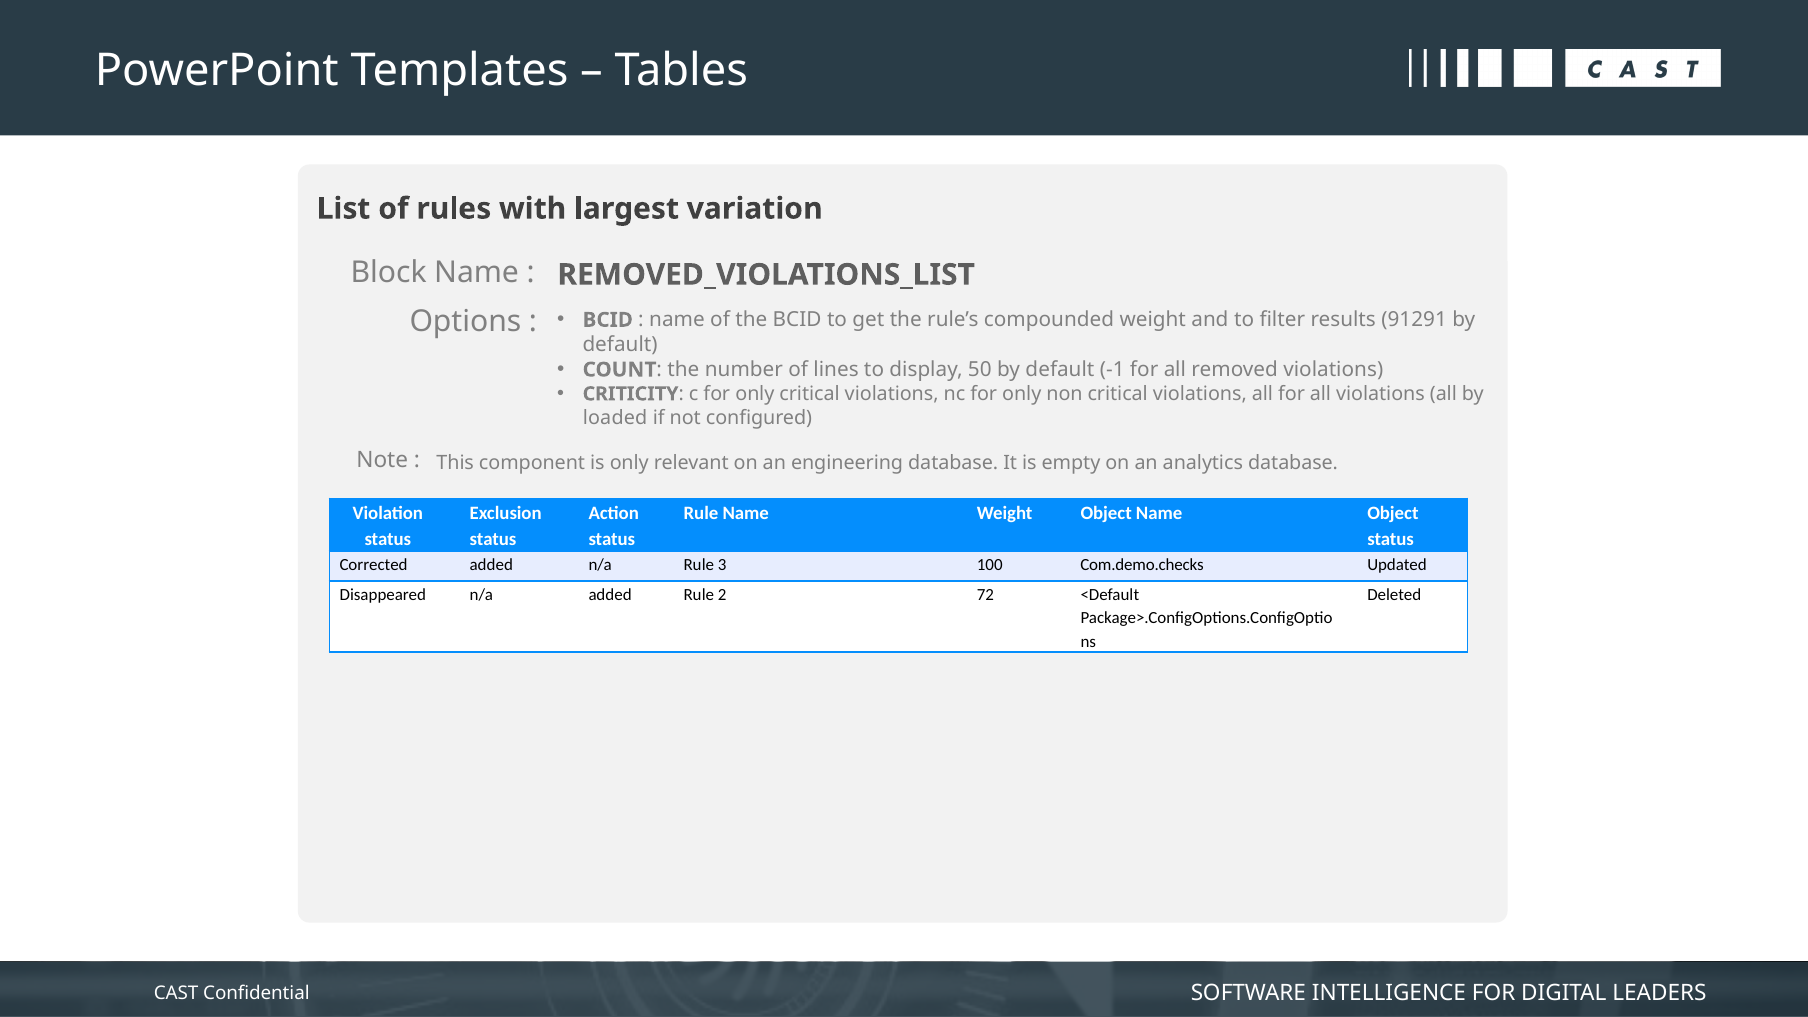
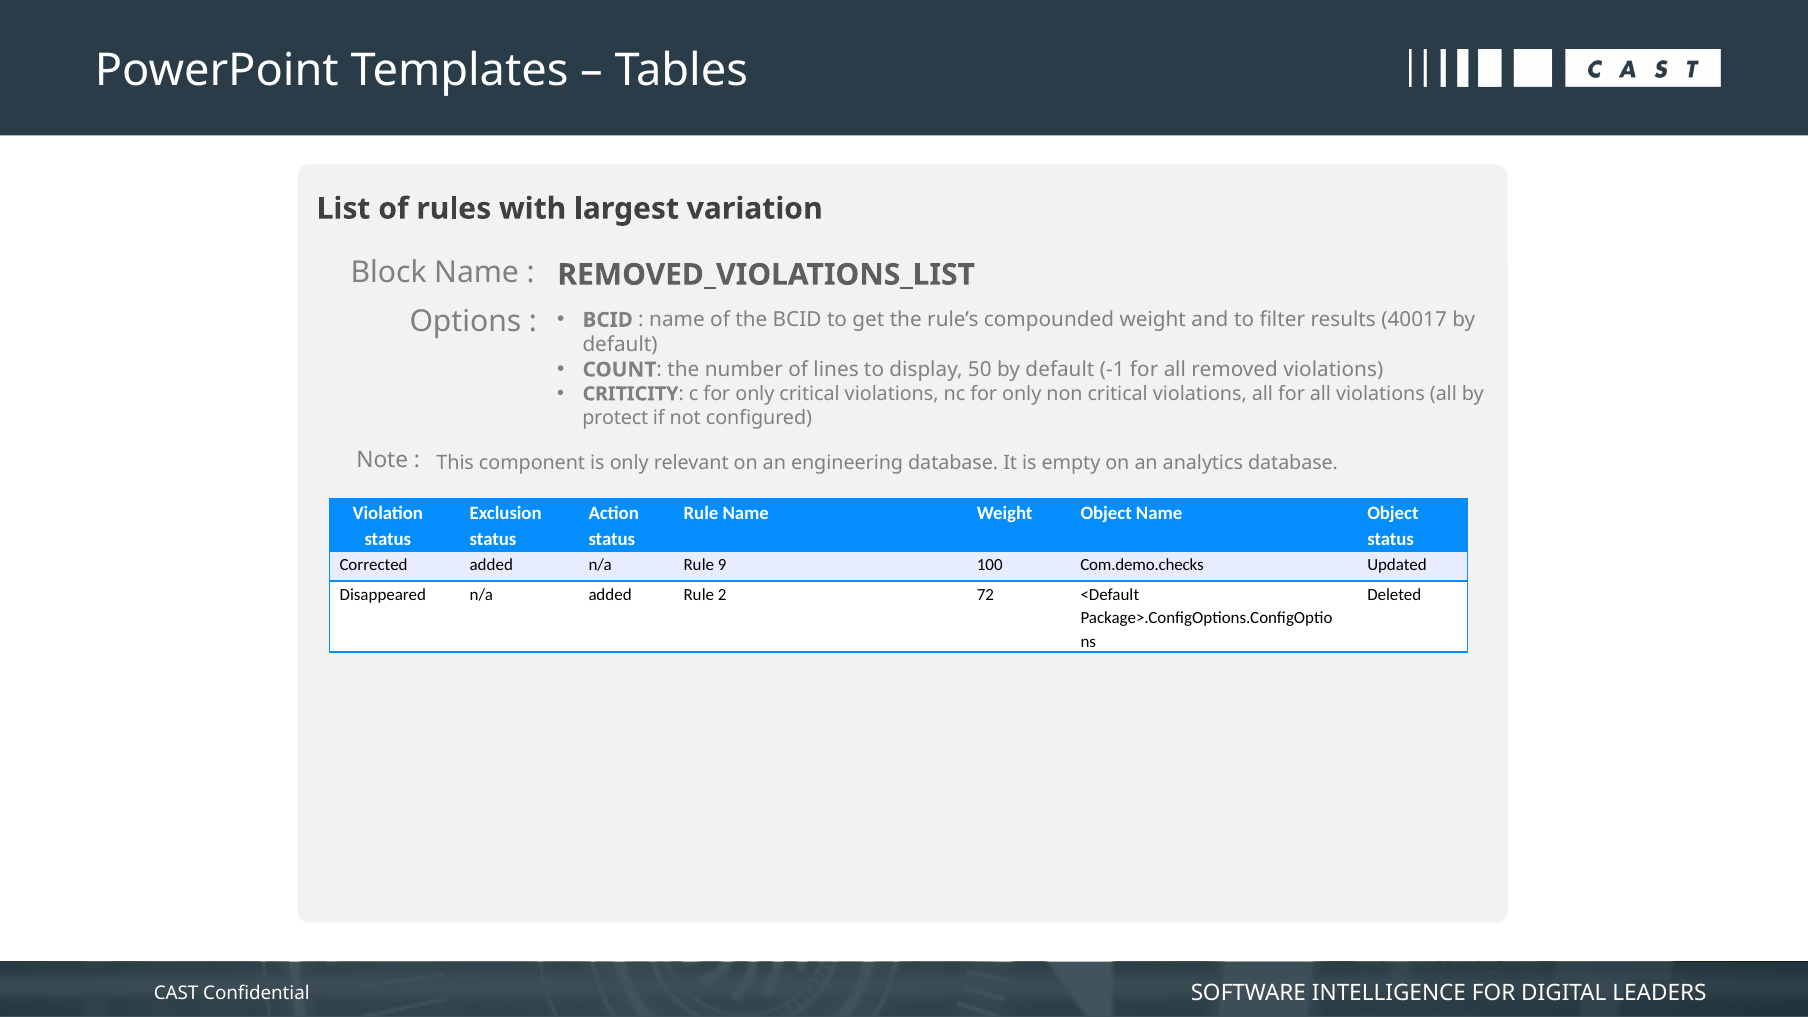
91291: 91291 -> 40017
loaded: loaded -> protect
3: 3 -> 9
